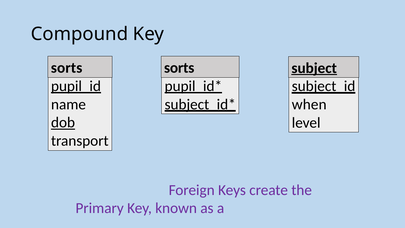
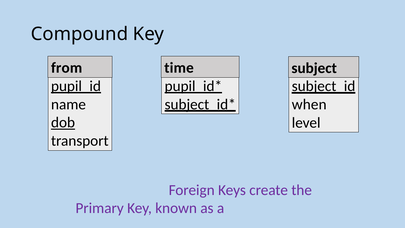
sorts at (67, 68): sorts -> from
sorts at (179, 68): sorts -> time
subject underline: present -> none
